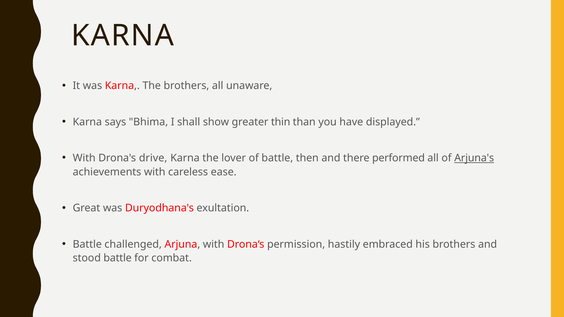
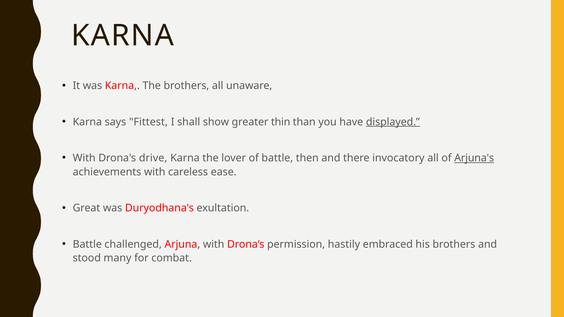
Bhima: Bhima -> Fittest
displayed underline: none -> present
performed: performed -> invocatory
stood battle: battle -> many
